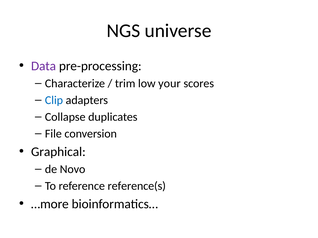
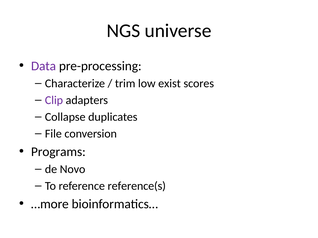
your: your -> exist
Clip colour: blue -> purple
Graphical: Graphical -> Programs
